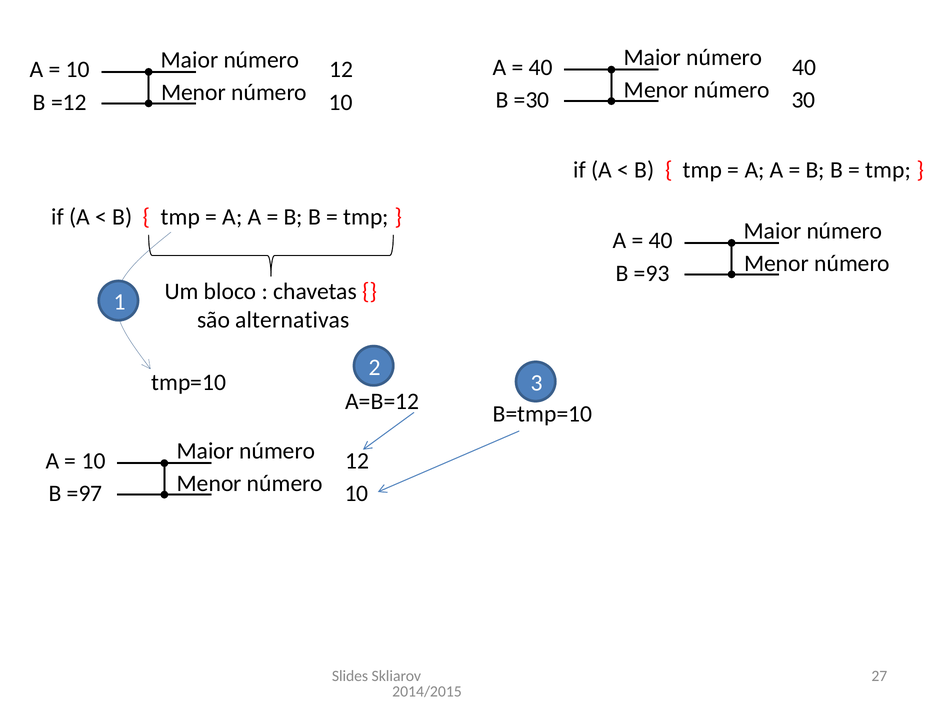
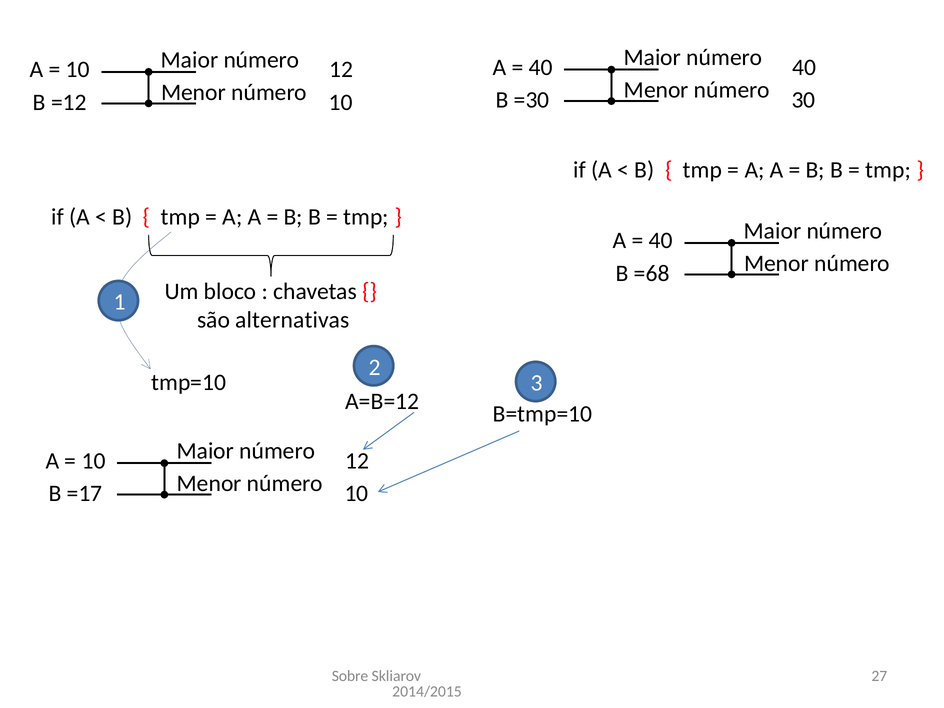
=93: =93 -> =68
=97: =97 -> =17
Slides: Slides -> Sobre
